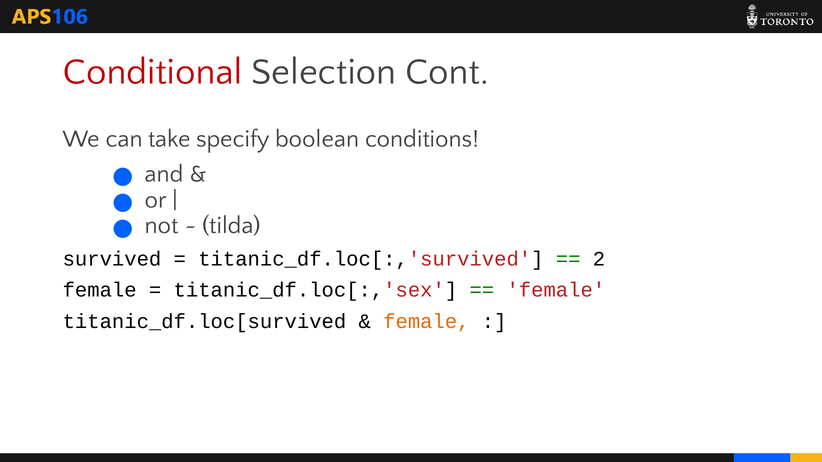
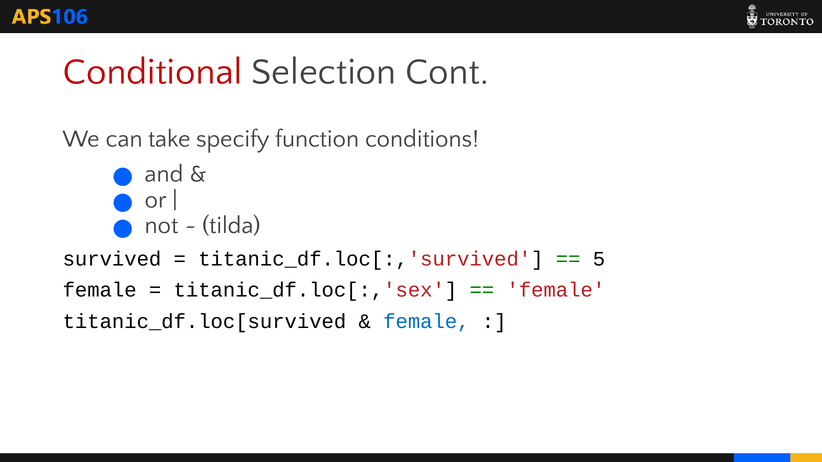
boolean: boolean -> function
2: 2 -> 5
female at (426, 322) colour: orange -> blue
